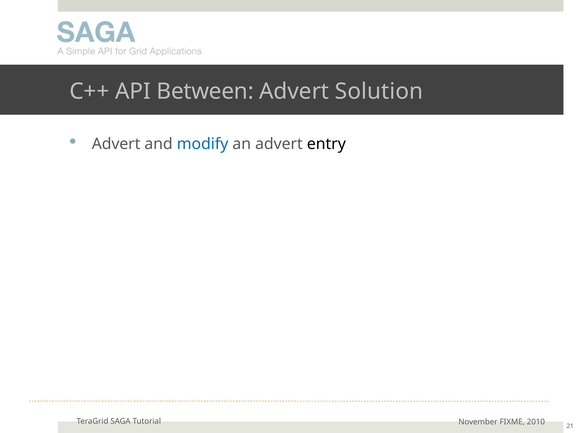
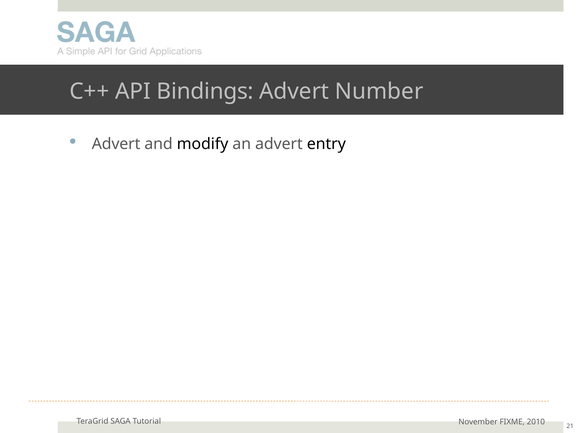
Between: Between -> Bindings
Solution: Solution -> Number
modify colour: blue -> black
